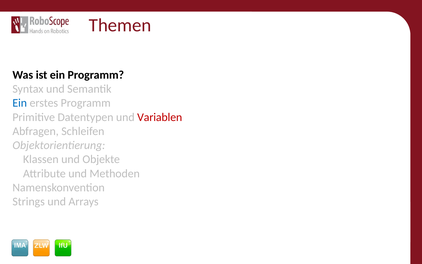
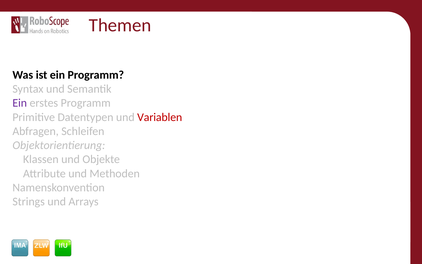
Ein at (20, 103) colour: blue -> purple
